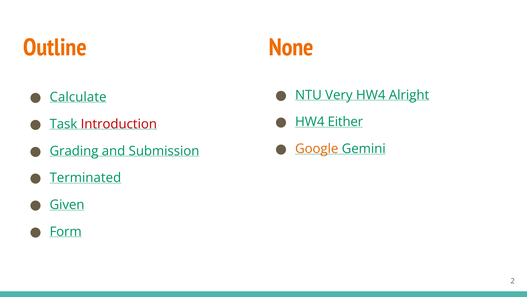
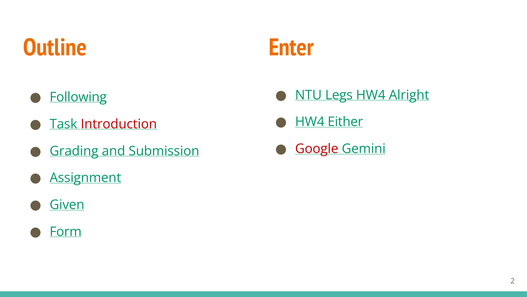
None: None -> Enter
Very: Very -> Legs
Calculate: Calculate -> Following
Google colour: orange -> red
Terminated: Terminated -> Assignment
